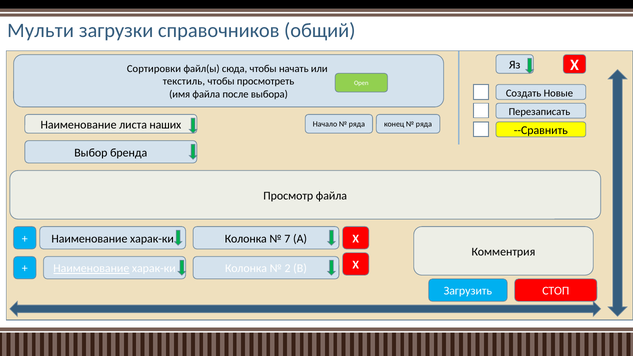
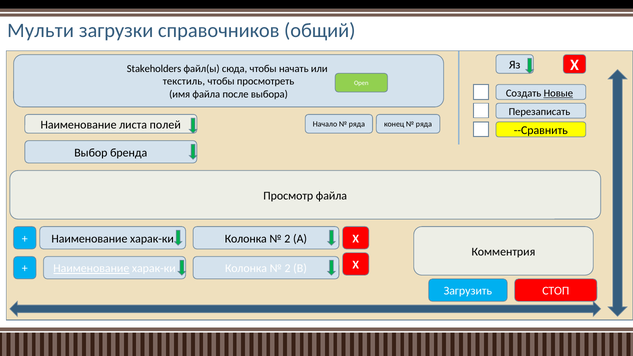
Сортировки: Сортировки -> Stakeholders
Новые underline: none -> present
наших: наших -> полей
7 at (287, 239): 7 -> 2
